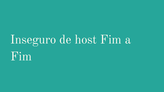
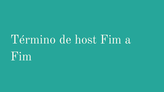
Inseguro: Inseguro -> Término
